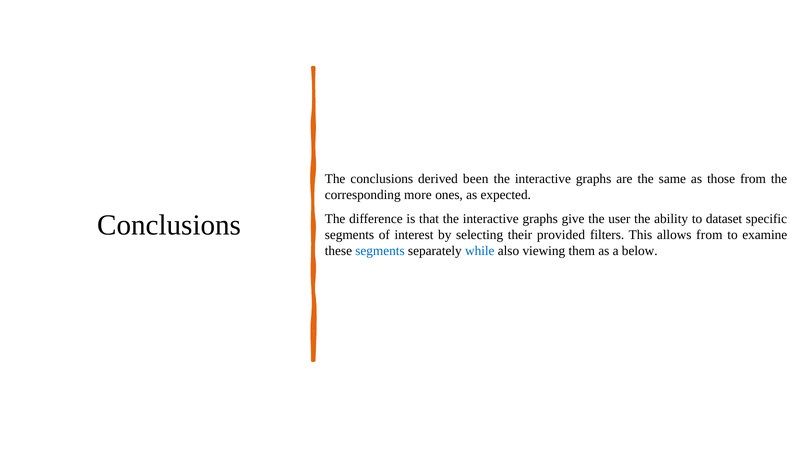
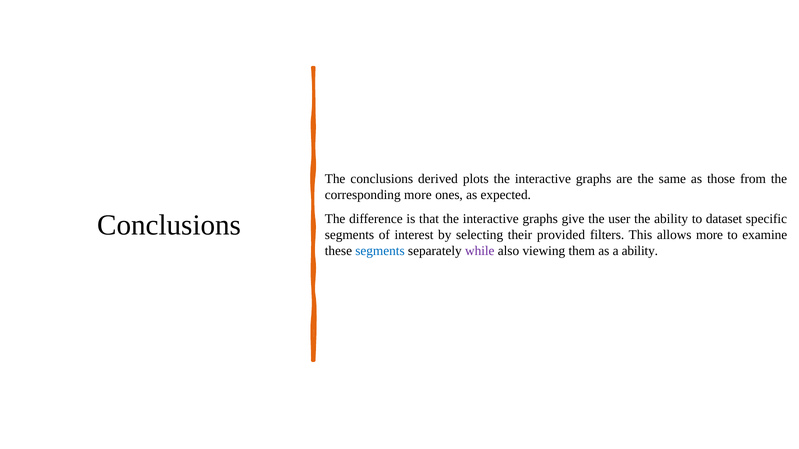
been: been -> plots
allows from: from -> more
while colour: blue -> purple
a below: below -> ability
